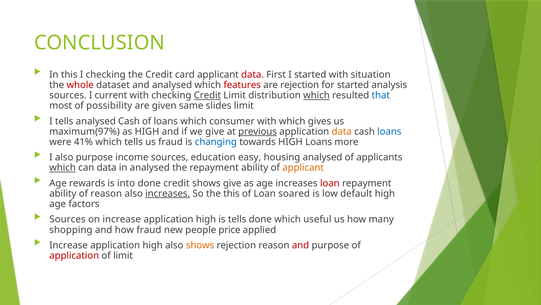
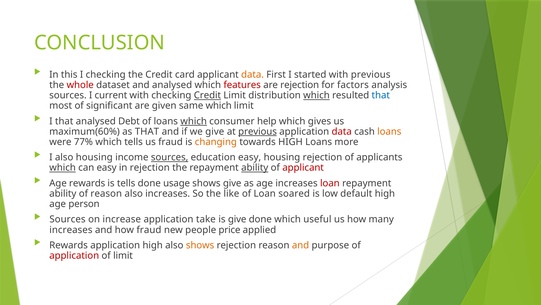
data at (253, 75) colour: red -> orange
with situation: situation -> previous
for started: started -> factors
possibility: possibility -> significant
same slides: slides -> which
I tells: tells -> that
analysed Cash: Cash -> Debt
which at (194, 121) underline: none -> present
consumer with: with -> help
maximum(97%: maximum(97% -> maximum(60%
as HIGH: HIGH -> THAT
data at (342, 131) colour: orange -> red
loans at (389, 131) colour: blue -> orange
41%: 41% -> 77%
changing colour: blue -> orange
also purpose: purpose -> housing
sources at (170, 157) underline: none -> present
housing analysed: analysed -> rejection
can data: data -> easy
in analysed: analysed -> rejection
ability at (255, 167) underline: none -> present
applicant at (303, 167) colour: orange -> red
is into: into -> tells
done credit: credit -> usage
increases at (168, 193) underline: present -> none
the this: this -> like
factors: factors -> person
high at (206, 219): high -> take
is tells: tells -> give
shopping at (71, 229): shopping -> increases
Increase at (69, 245): Increase -> Rewards
and at (301, 245) colour: red -> orange
